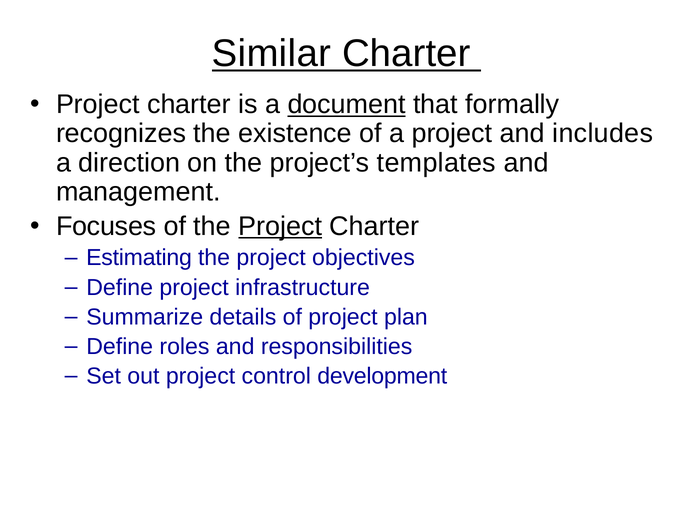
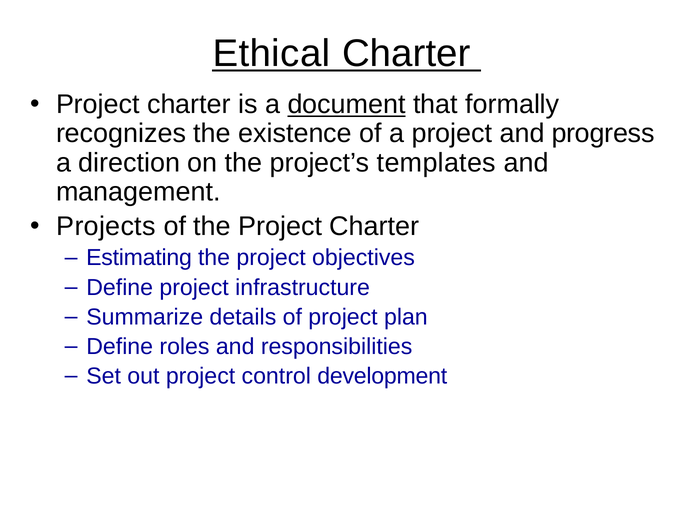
Similar: Similar -> Ethical
includes: includes -> progress
Focuses: Focuses -> Projects
Project at (280, 226) underline: present -> none
